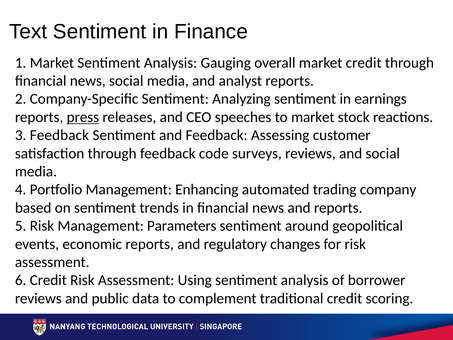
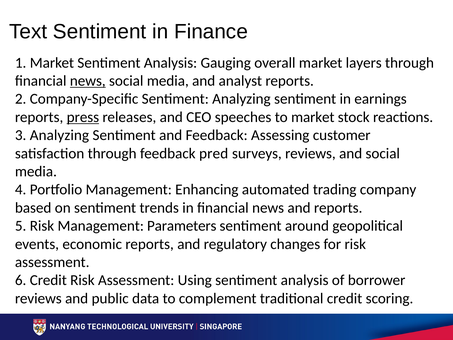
market credit: credit -> layers
news at (88, 81) underline: none -> present
3 Feedback: Feedback -> Analyzing
code: code -> pred
